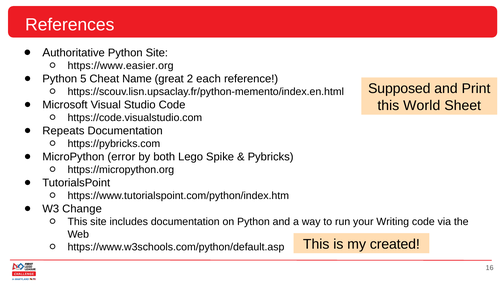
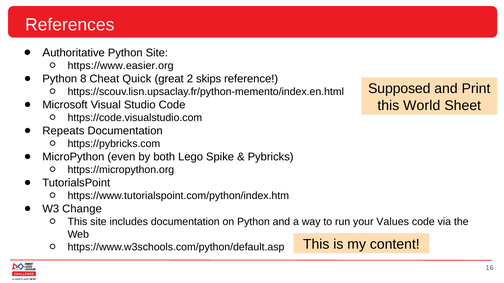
5: 5 -> 8
Name: Name -> Quick
each: each -> skips
error: error -> even
Writing: Writing -> Values
created: created -> content
